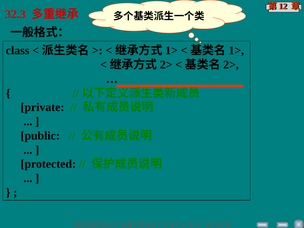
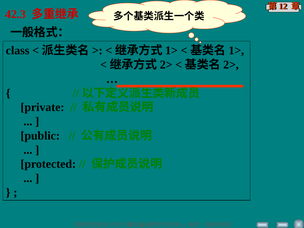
32.3: 32.3 -> 42.3
